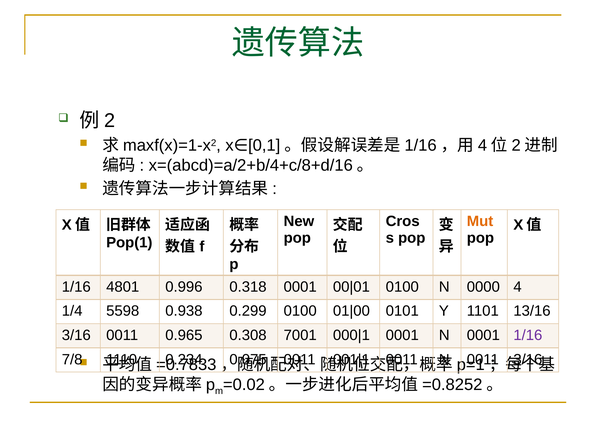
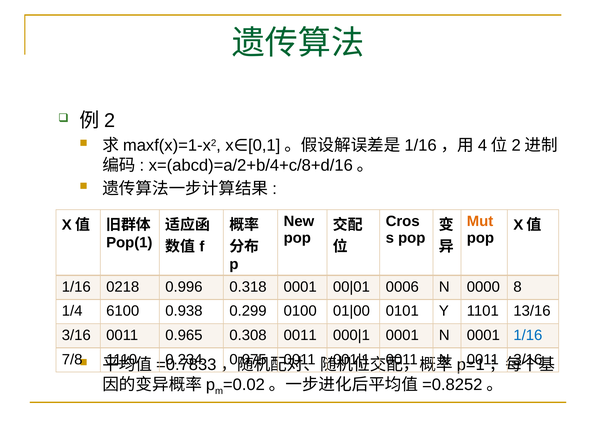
4801: 4801 -> 0218
0100 at (402, 287): 0100 -> 0006
4: 4 -> 8
5598: 5598 -> 6100
0.308 7001: 7001 -> 0011
1/16 at (528, 335) colour: purple -> blue
